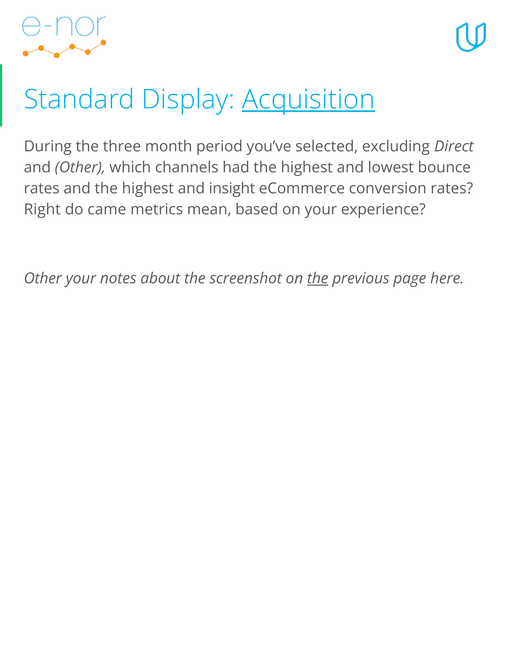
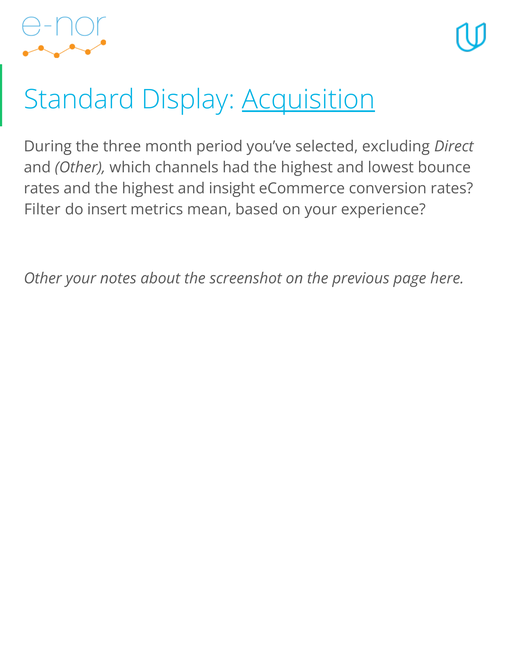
Right: Right -> Filter
came: came -> insert
the at (318, 279) underline: present -> none
